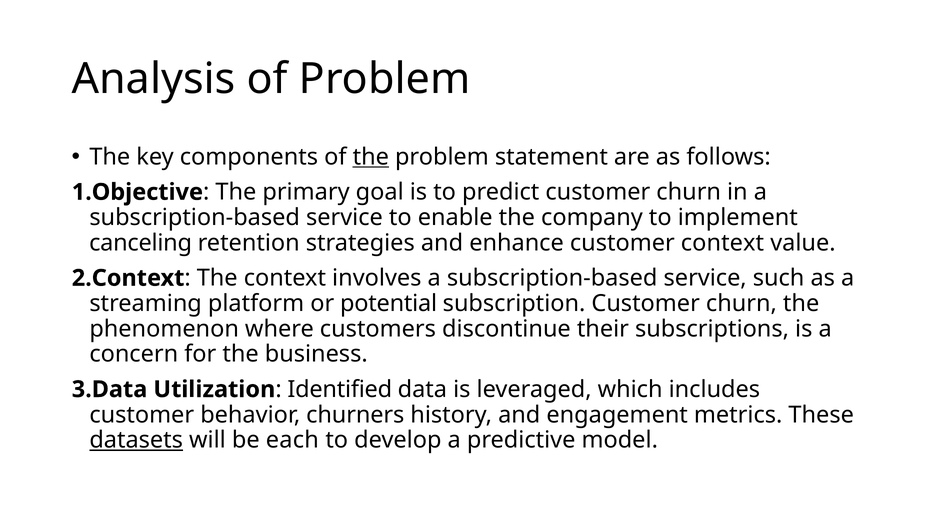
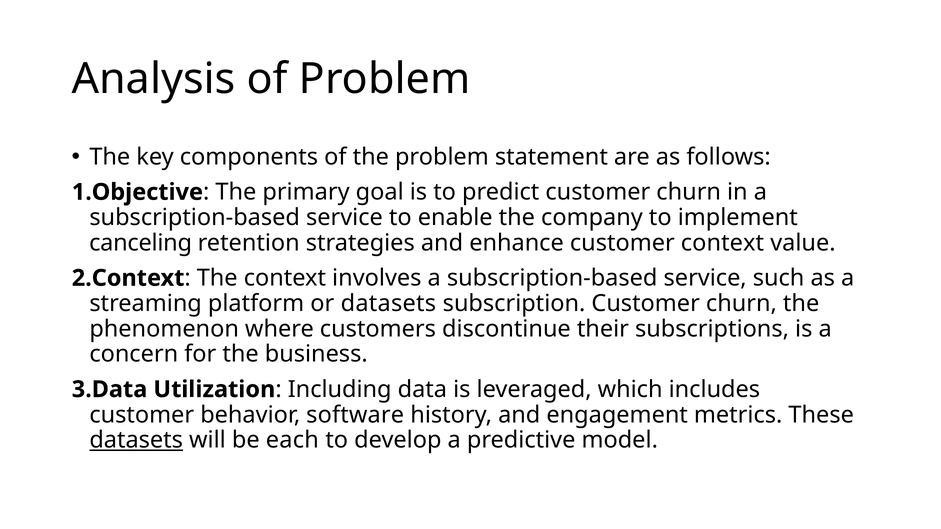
the at (371, 157) underline: present -> none
or potential: potential -> datasets
Identified: Identified -> Including
churners: churners -> software
